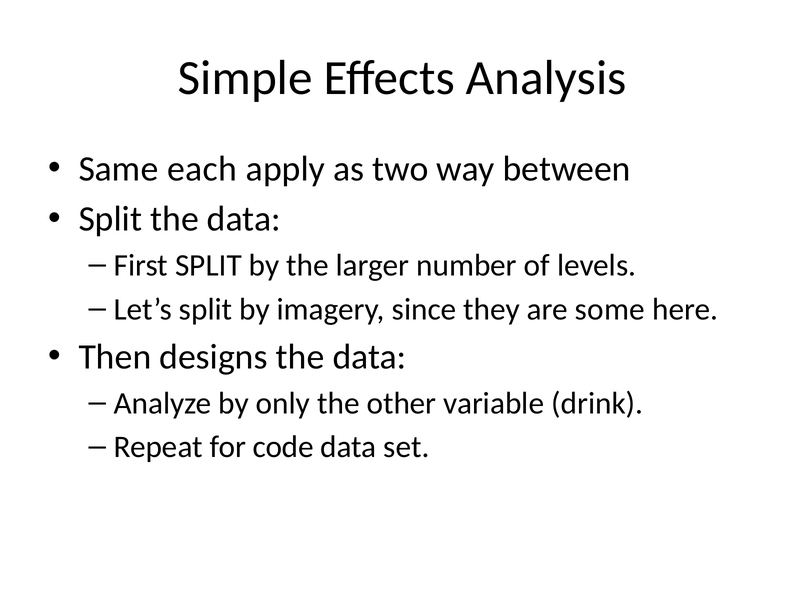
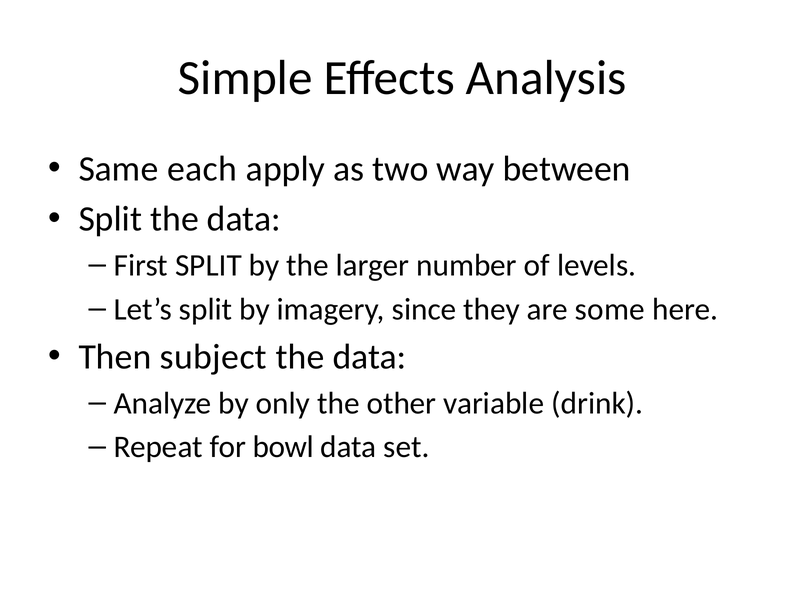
designs: designs -> subject
code: code -> bowl
